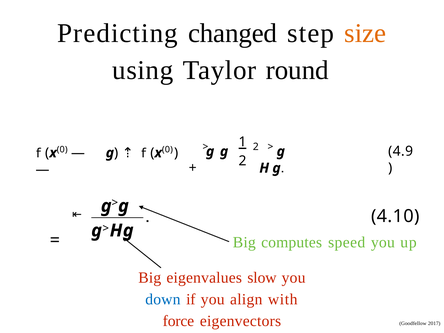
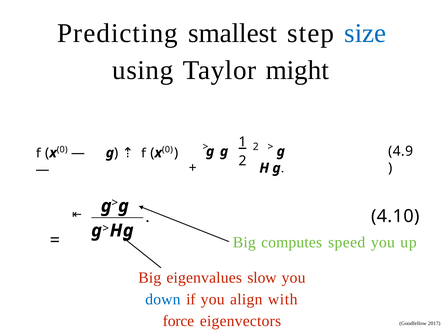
changed: changed -> smallest
size colour: orange -> blue
round: round -> might
